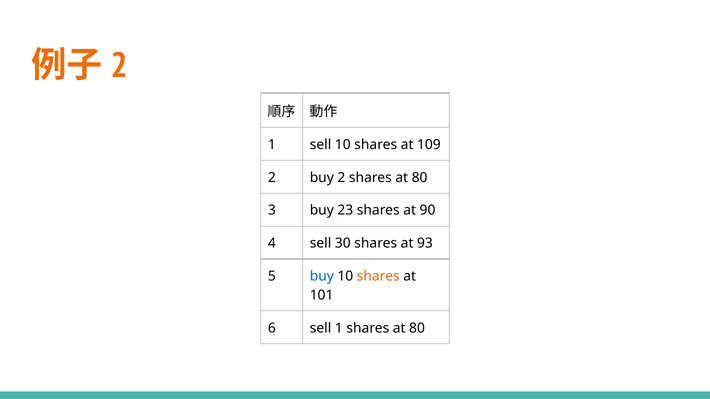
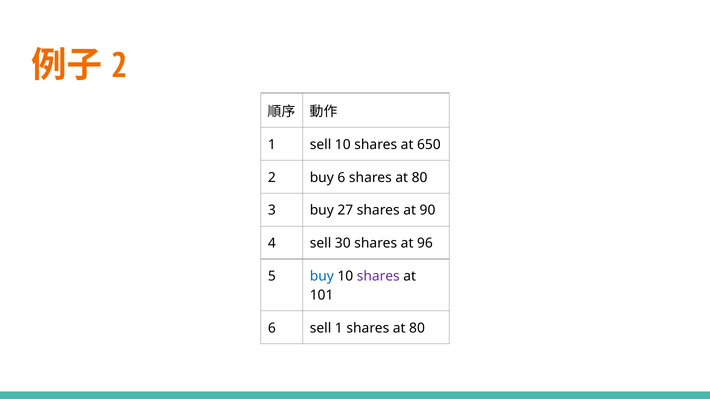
109: 109 -> 650
buy 2: 2 -> 6
23: 23 -> 27
93: 93 -> 96
shares at (378, 277) colour: orange -> purple
